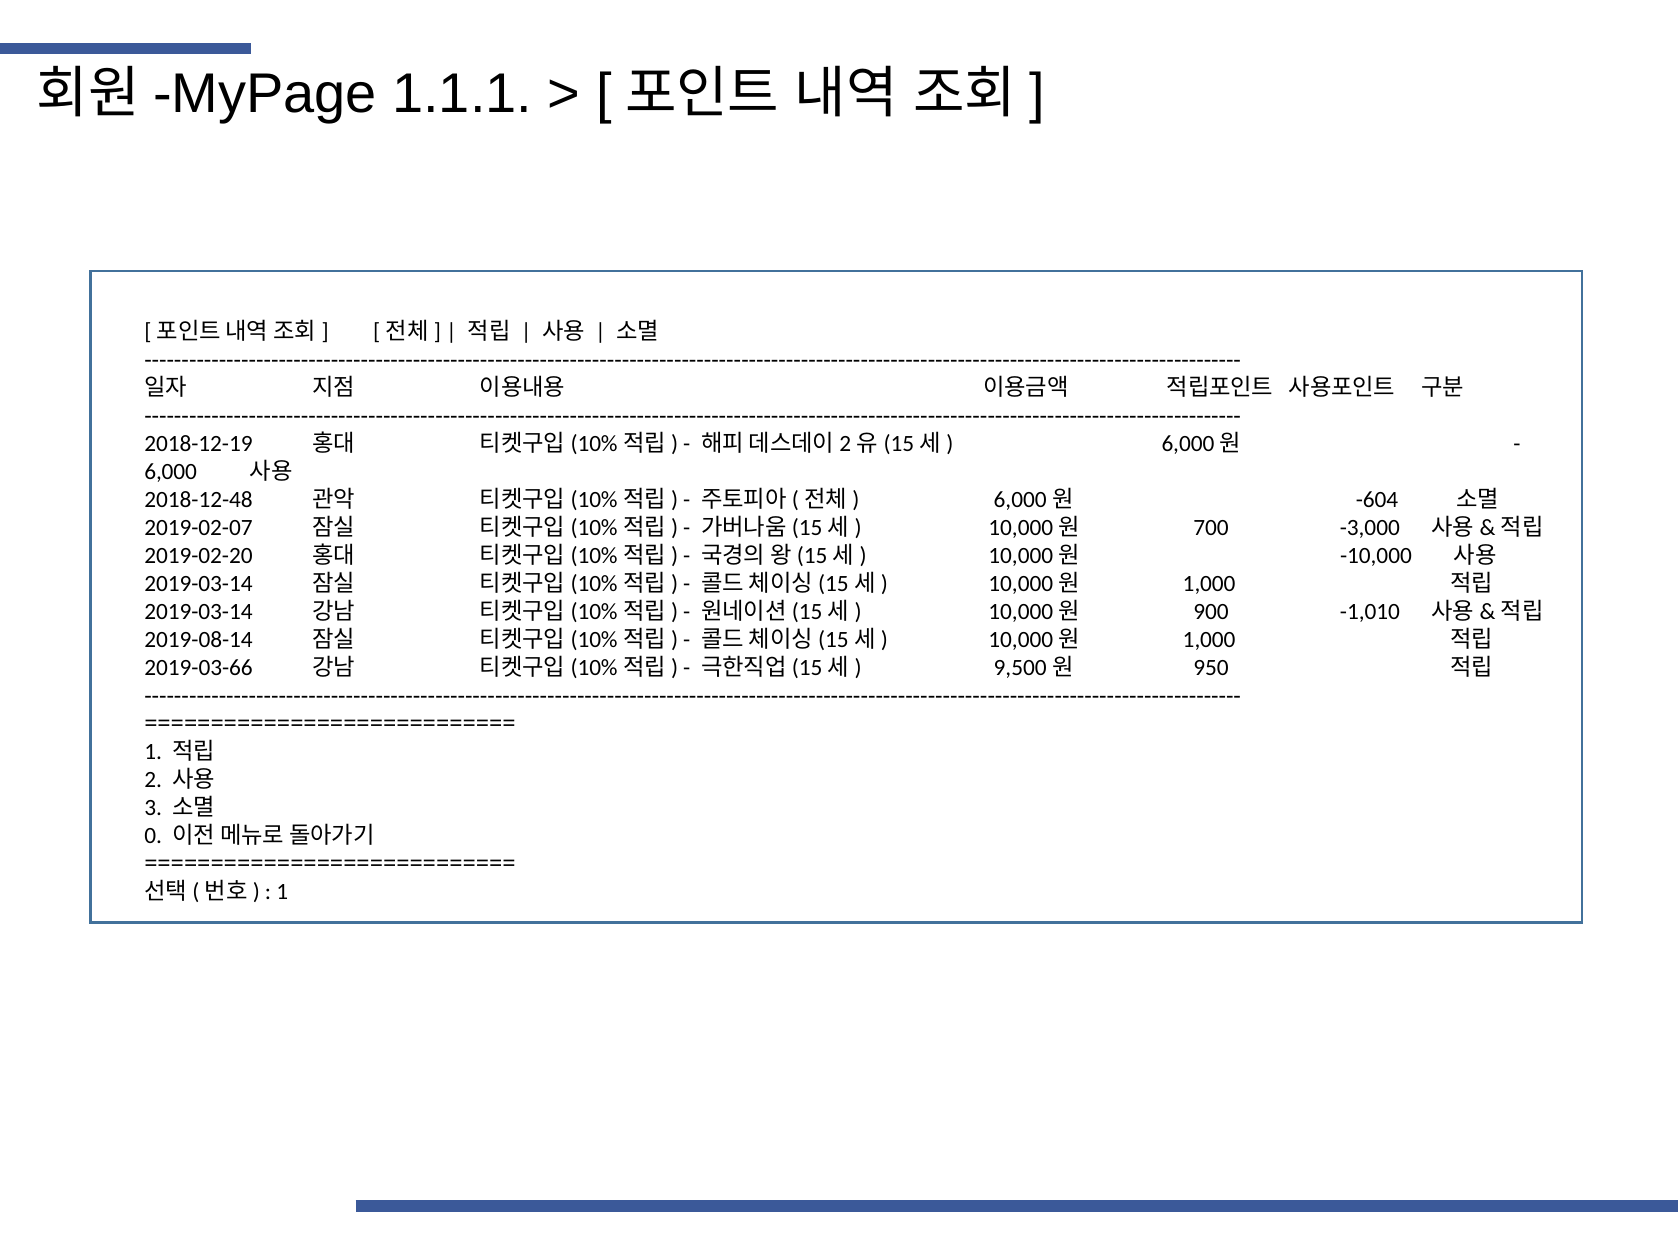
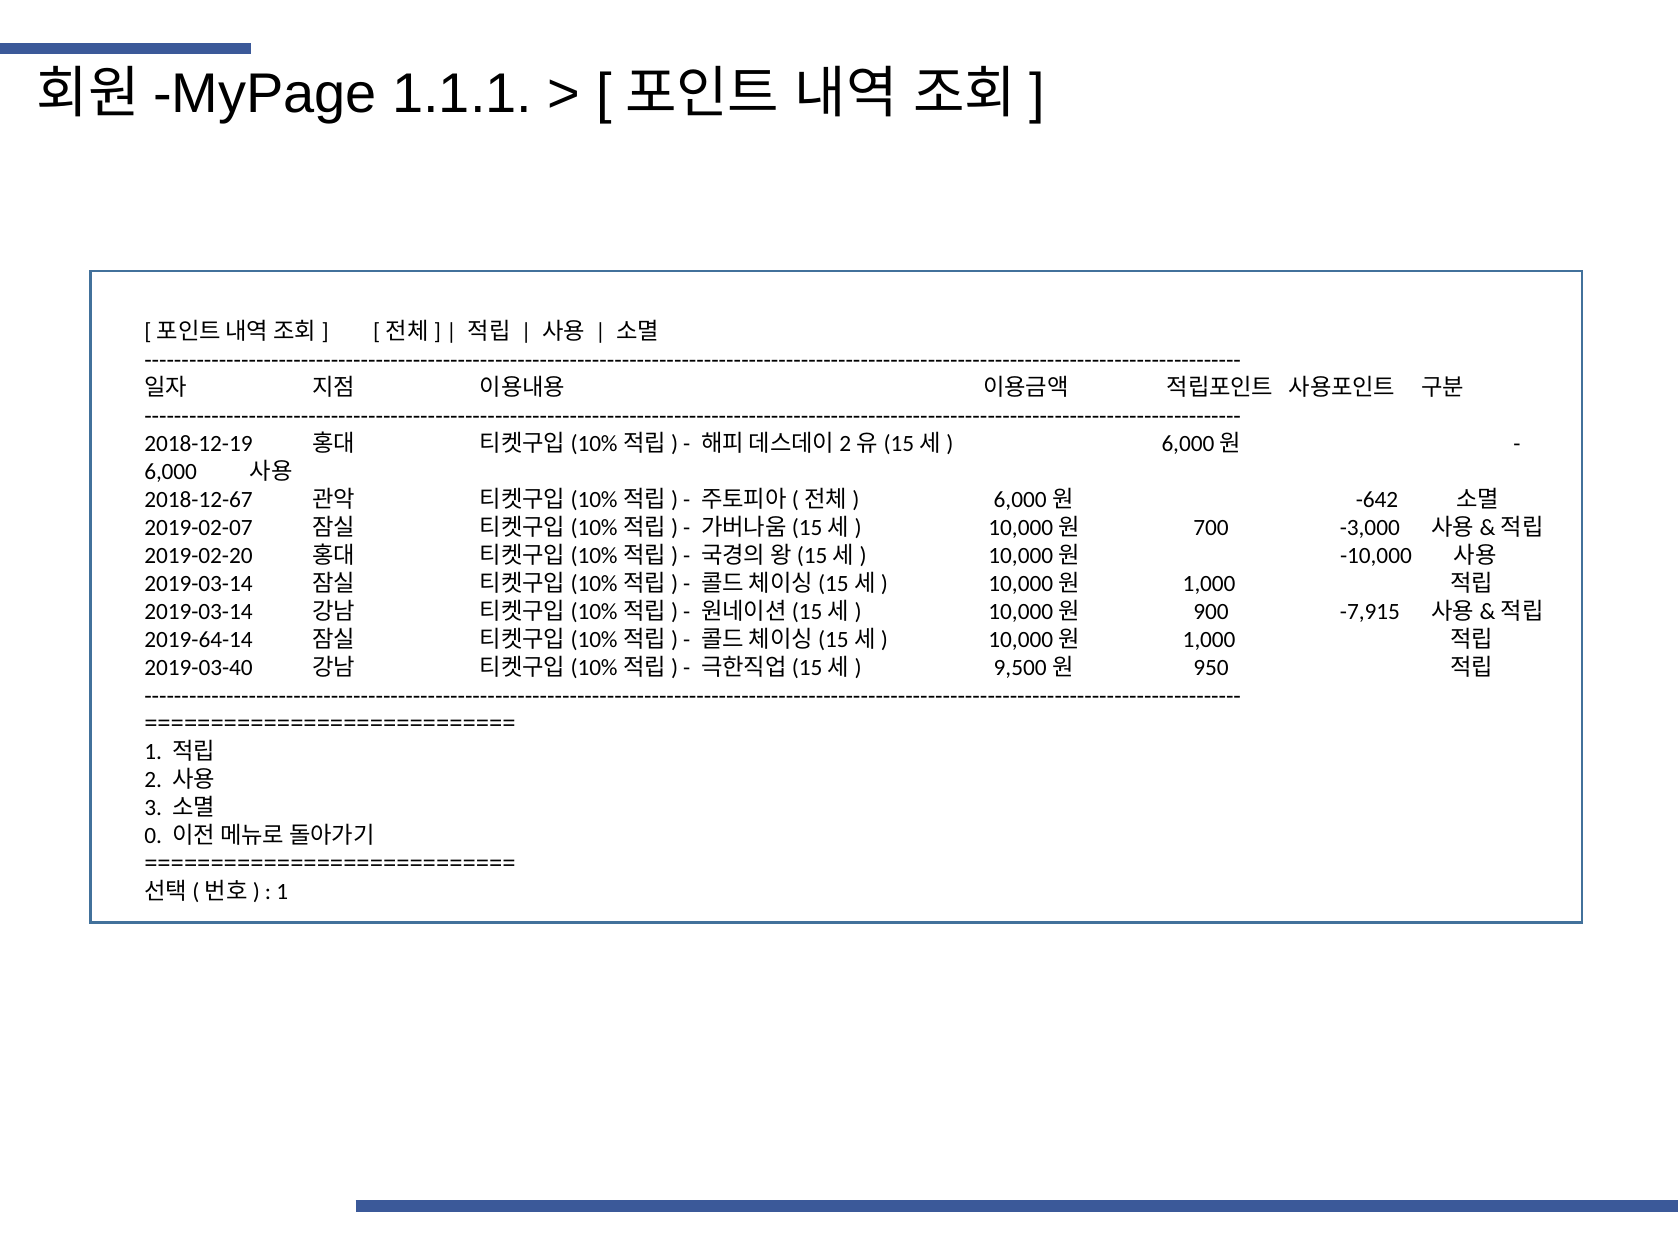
2018-12-48: 2018-12-48 -> 2018-12-67
-604: -604 -> -642
-1,010: -1,010 -> -7,915
2019-08-14: 2019-08-14 -> 2019-64-14
2019-03-66: 2019-03-66 -> 2019-03-40
